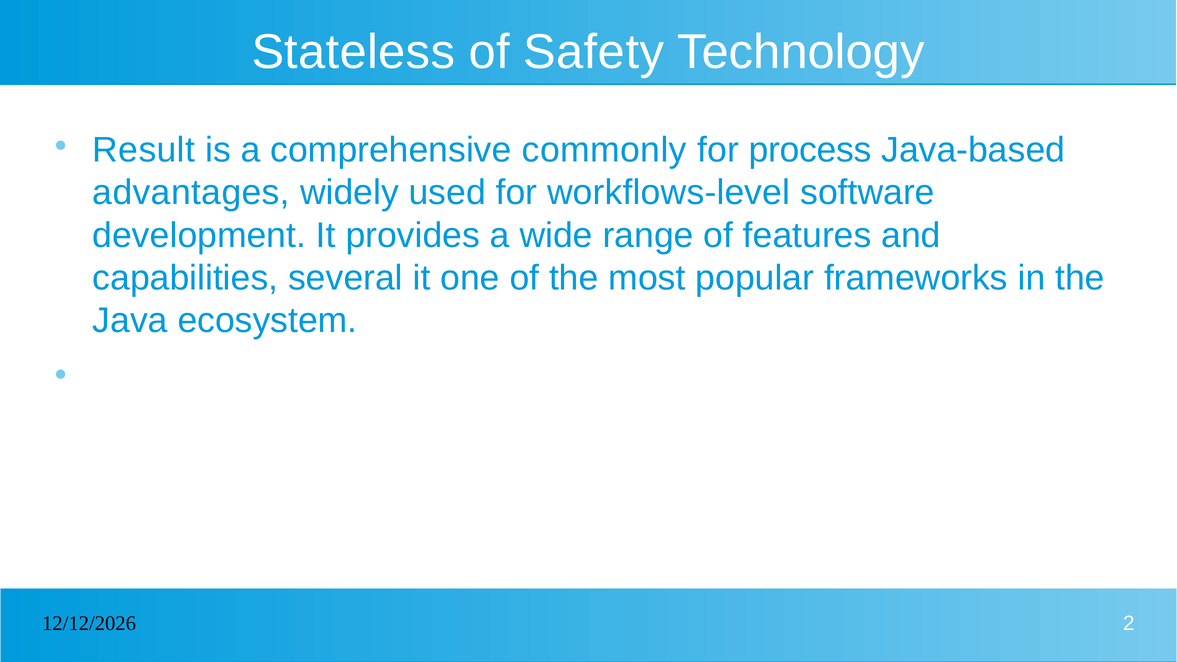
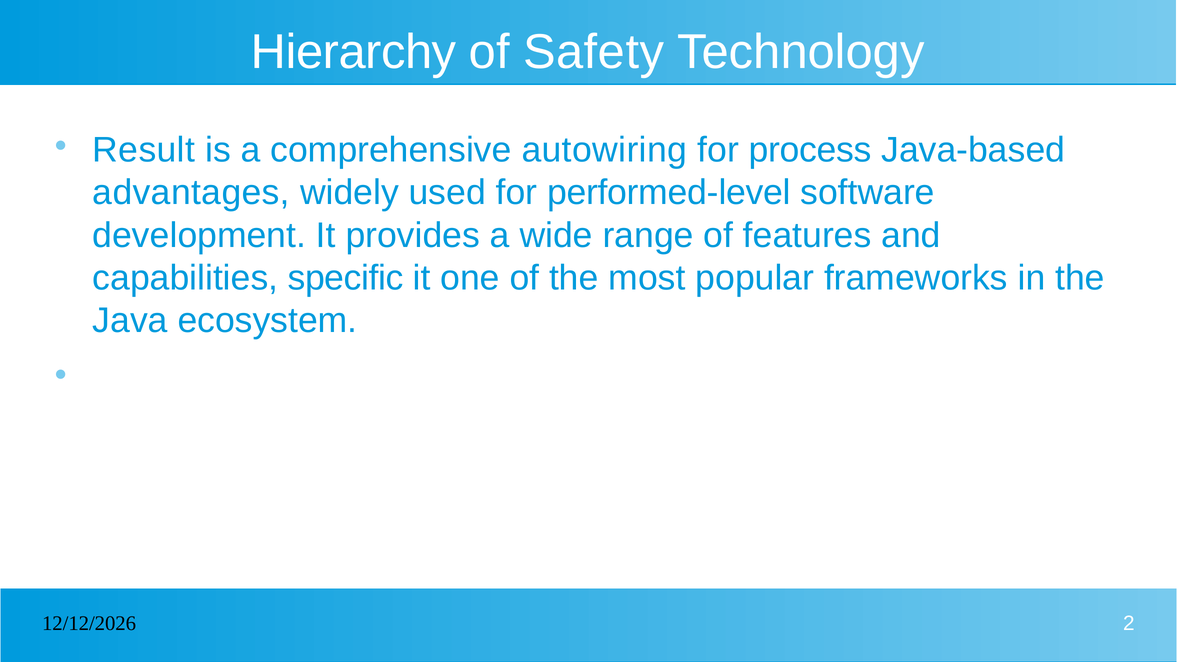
Stateless: Stateless -> Hierarchy
commonly: commonly -> autowiring
workflows-level: workflows-level -> performed-level
several: several -> specific
